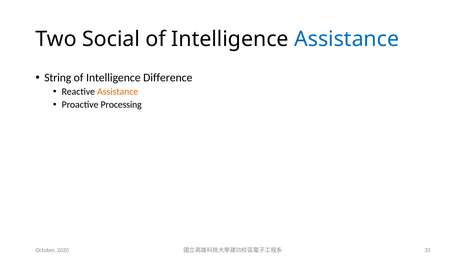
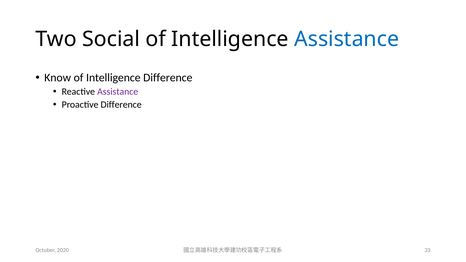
String: String -> Know
Assistance at (118, 92) colour: orange -> purple
Proactive Processing: Processing -> Difference
